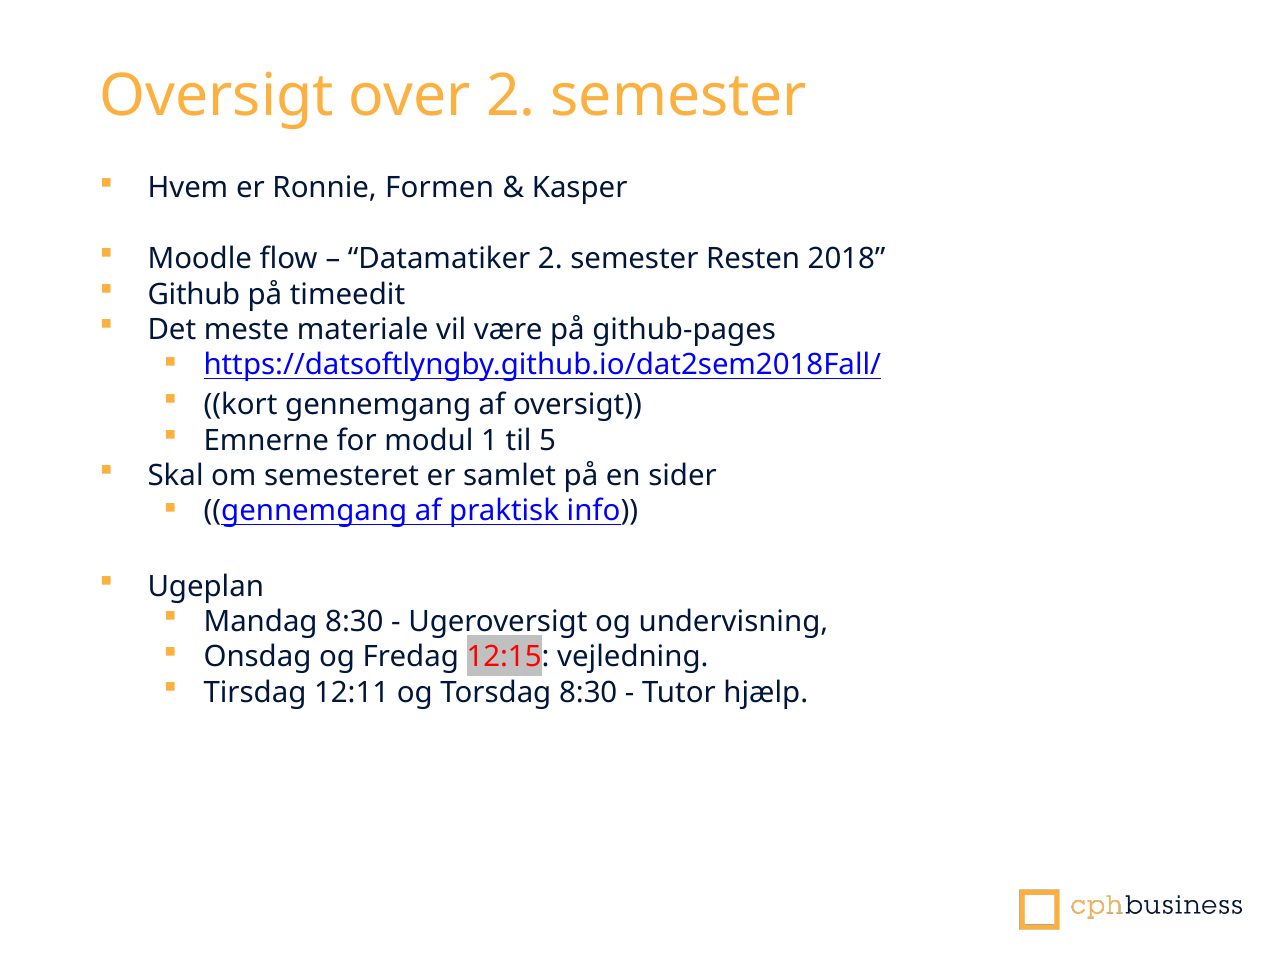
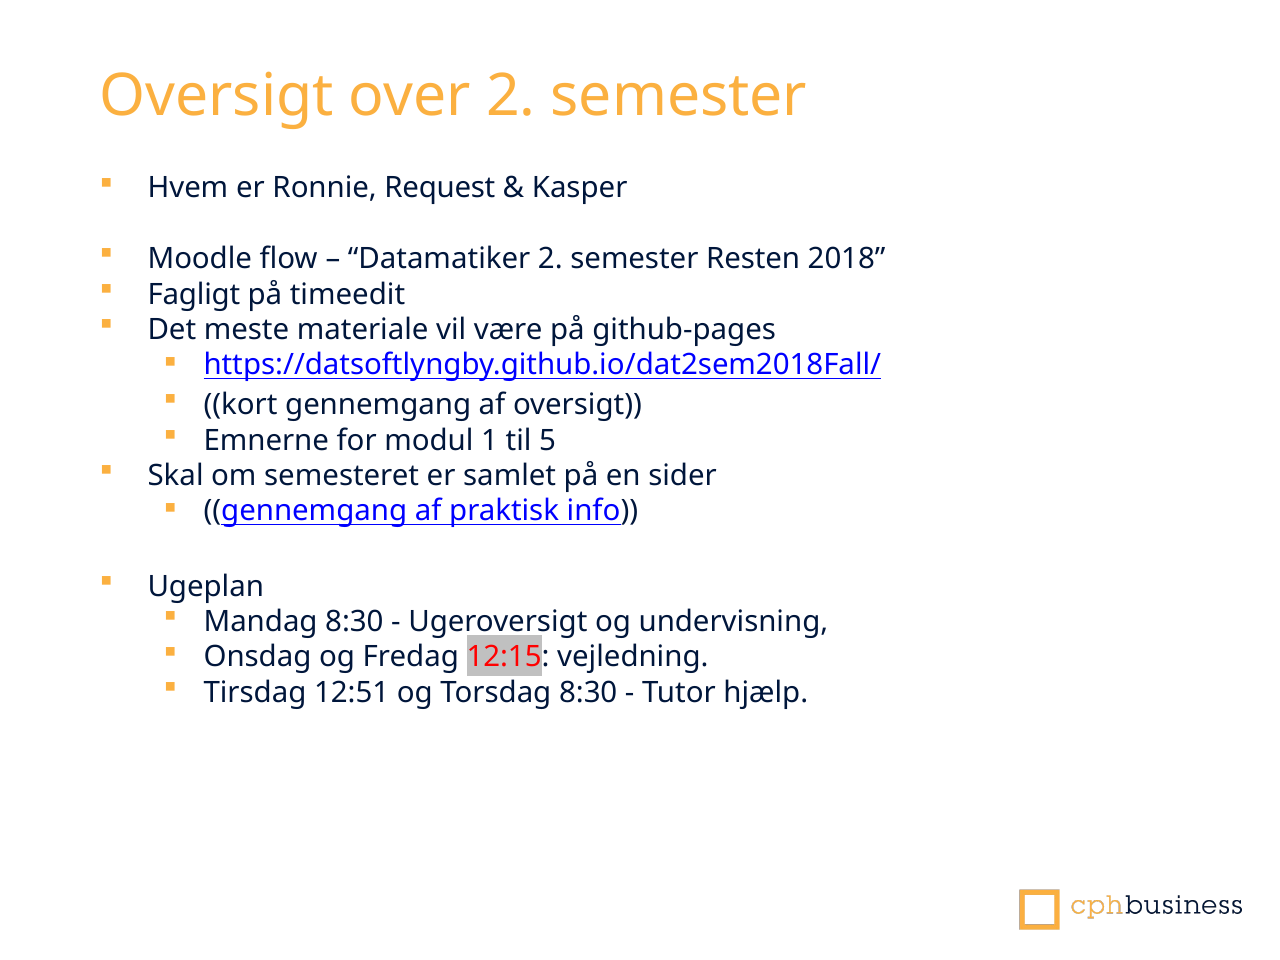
Formen: Formen -> Request
Github: Github -> Fagligt
12:11: 12:11 -> 12:51
